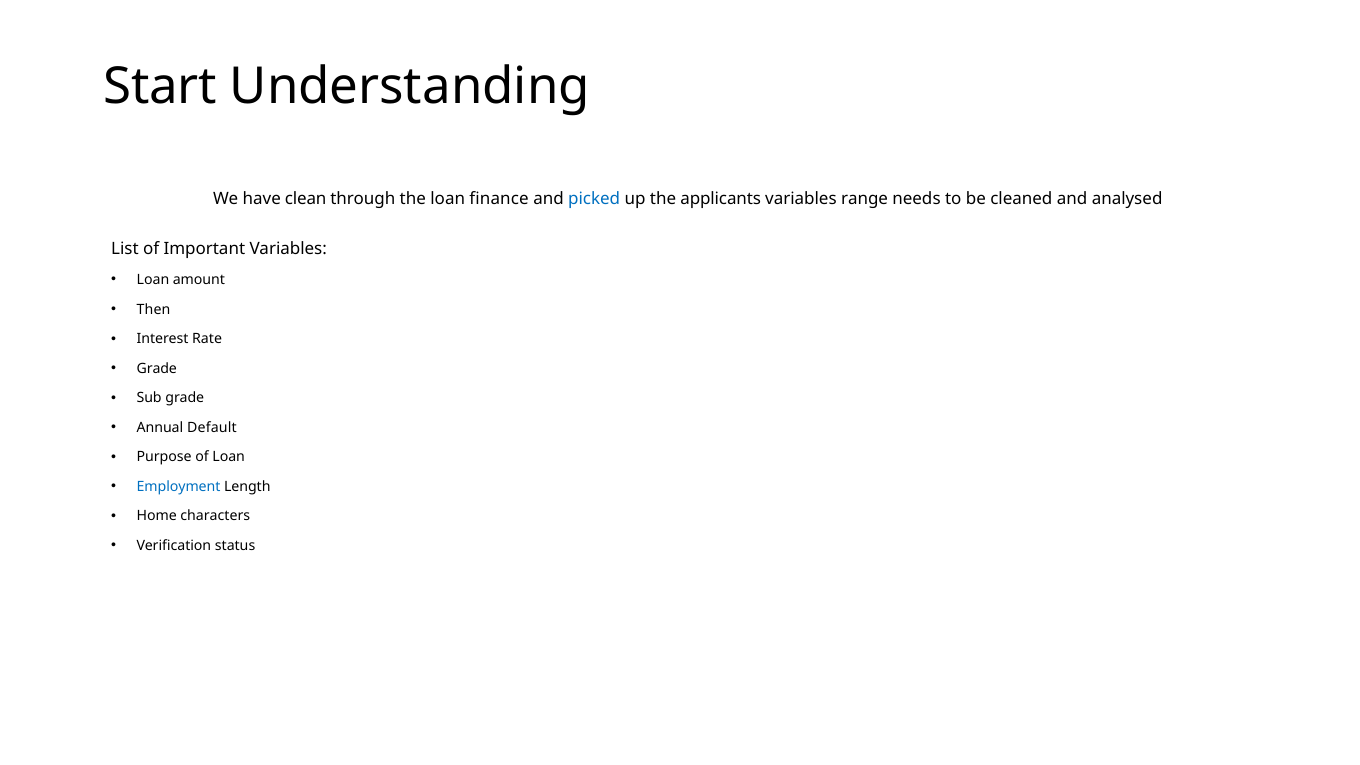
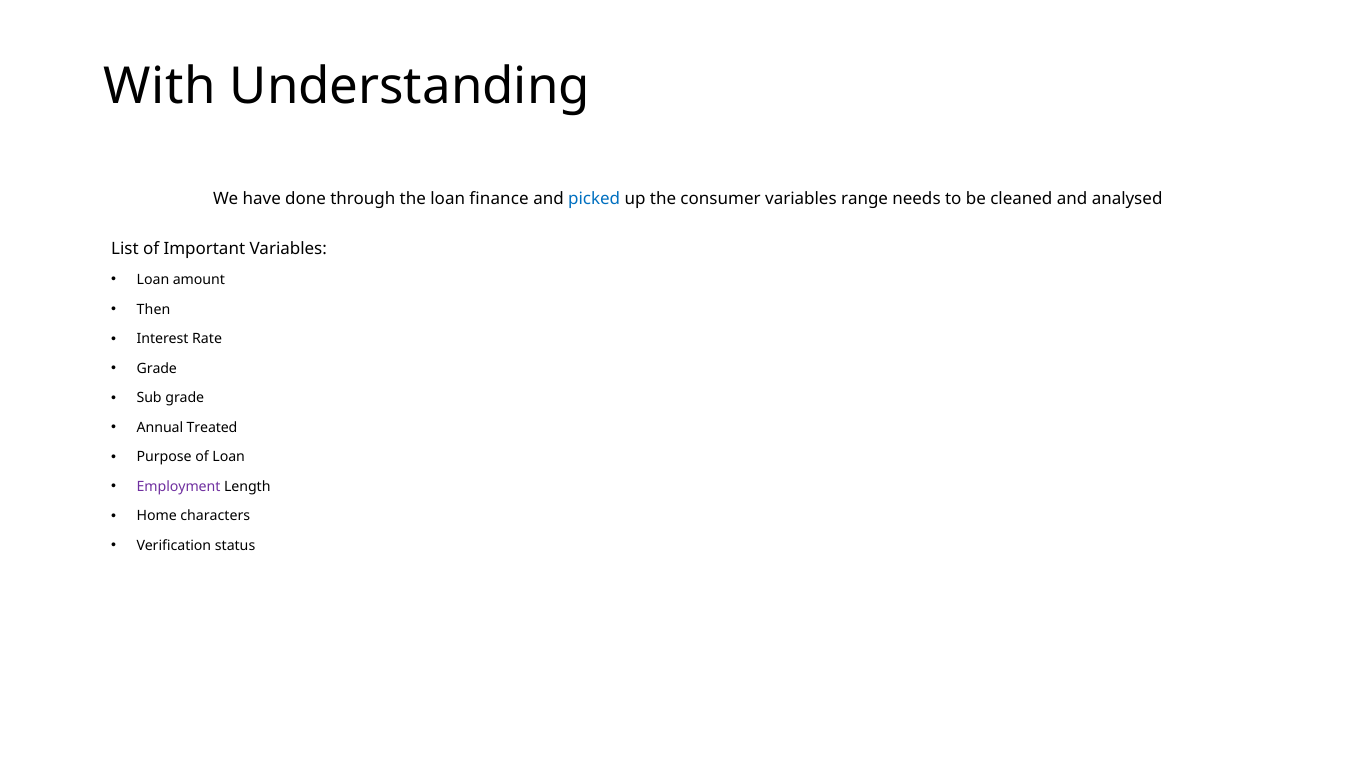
Start: Start -> With
clean: clean -> done
applicants: applicants -> consumer
Default: Default -> Treated
Employment colour: blue -> purple
